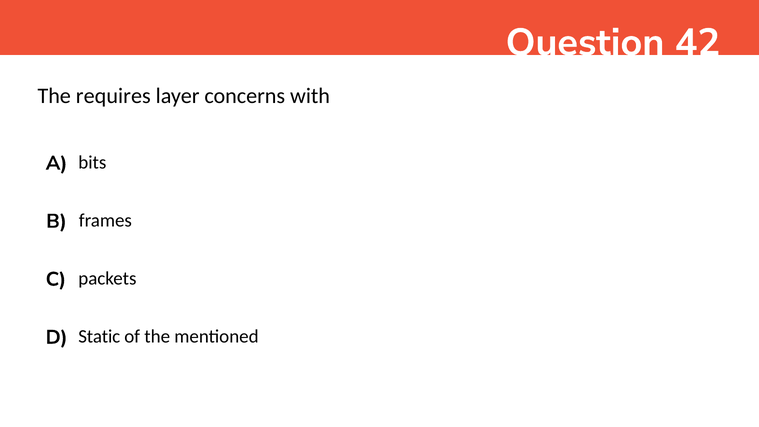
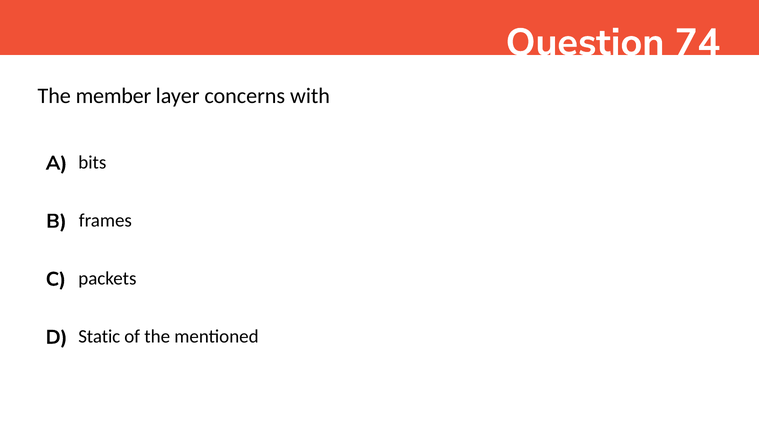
42: 42 -> 74
requires: requires -> member
